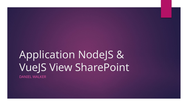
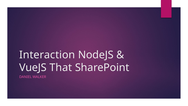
Application: Application -> Interaction
View: View -> That
